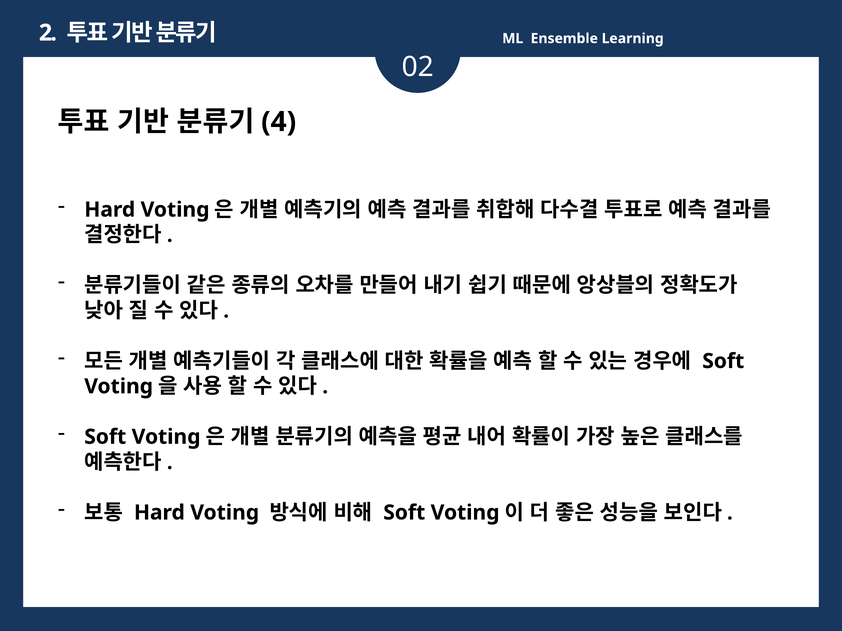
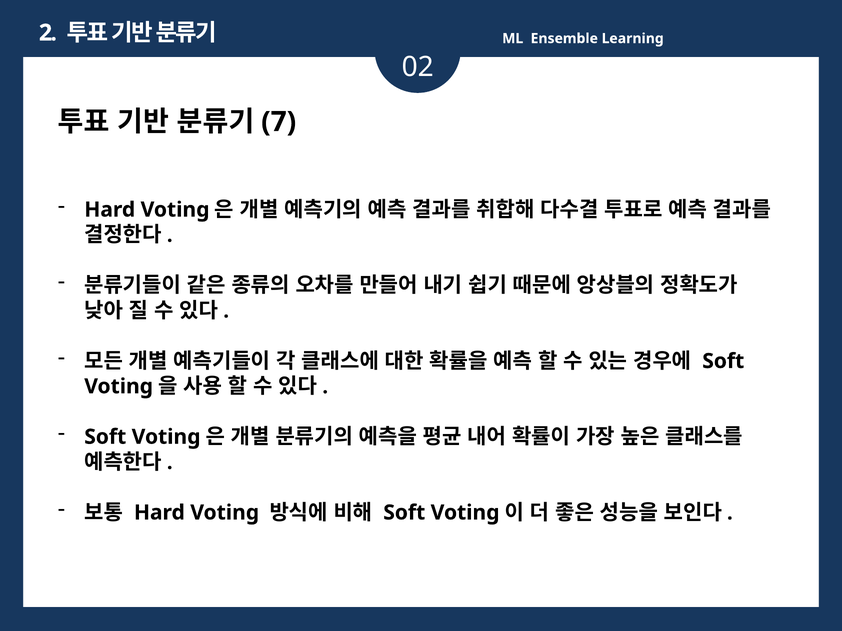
4: 4 -> 7
